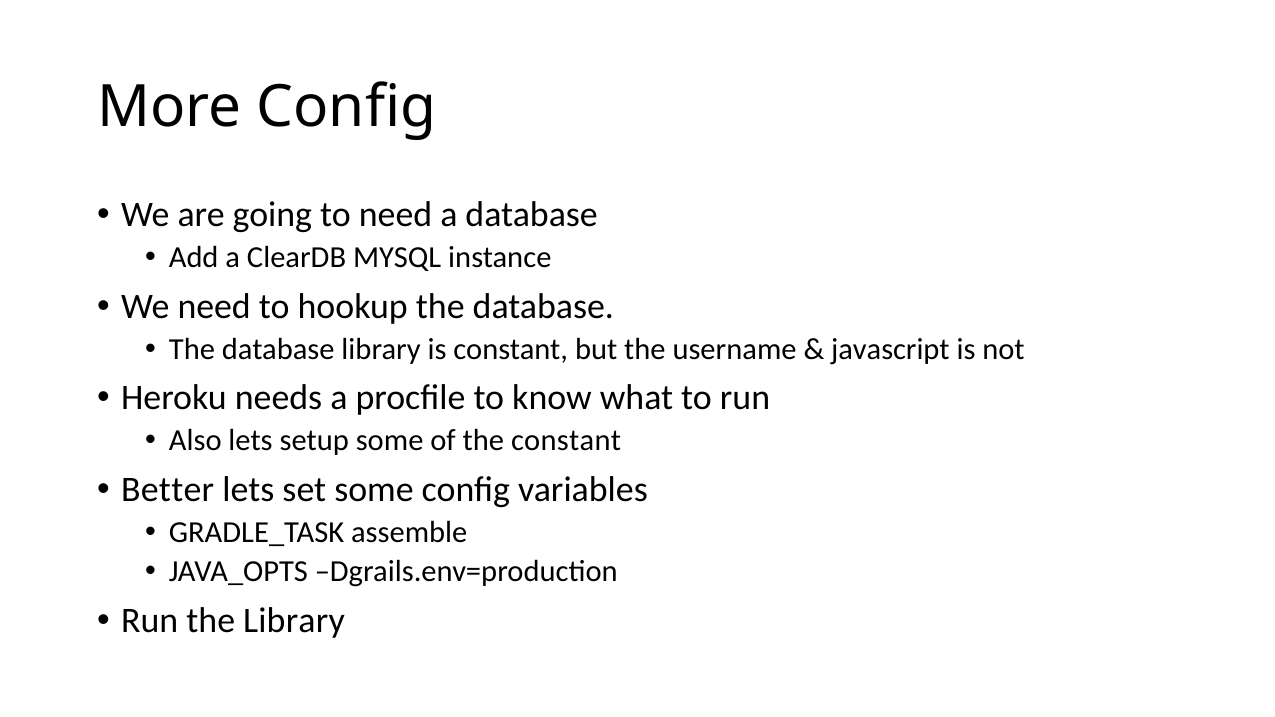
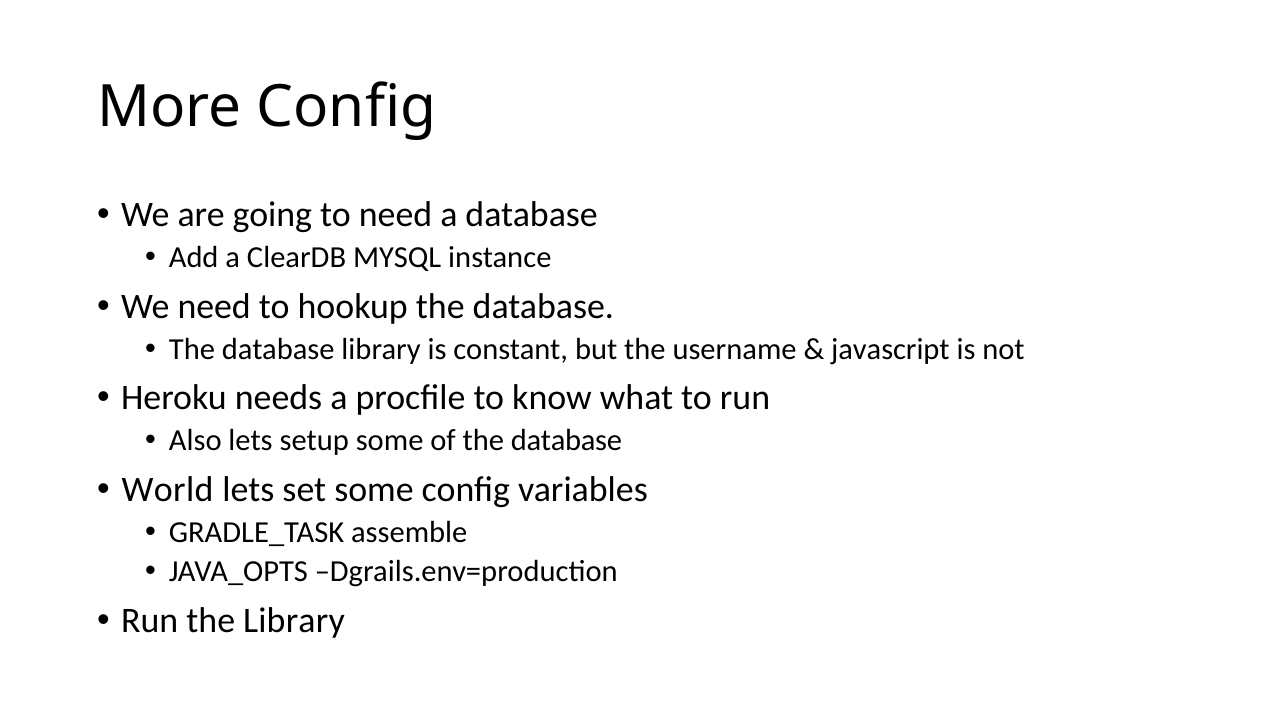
of the constant: constant -> database
Better: Better -> World
